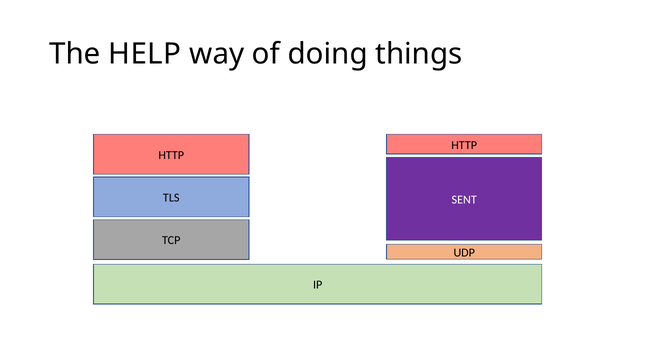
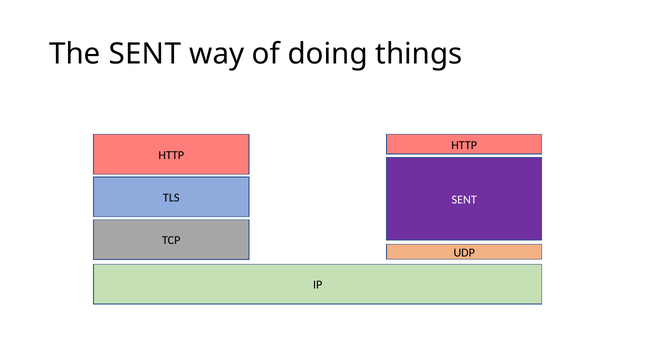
The HELP: HELP -> SENT
